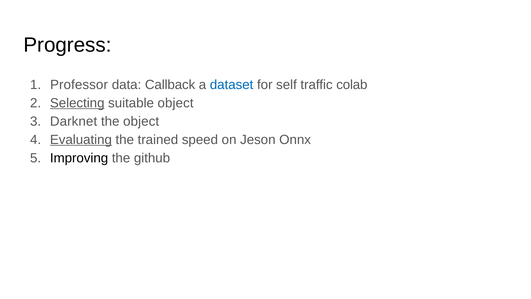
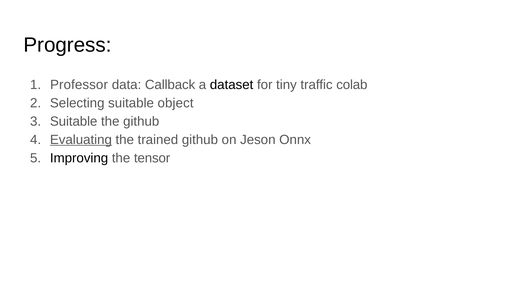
dataset colour: blue -> black
self: self -> tiny
Selecting underline: present -> none
Darknet at (74, 121): Darknet -> Suitable
the object: object -> github
trained speed: speed -> github
github: github -> tensor
